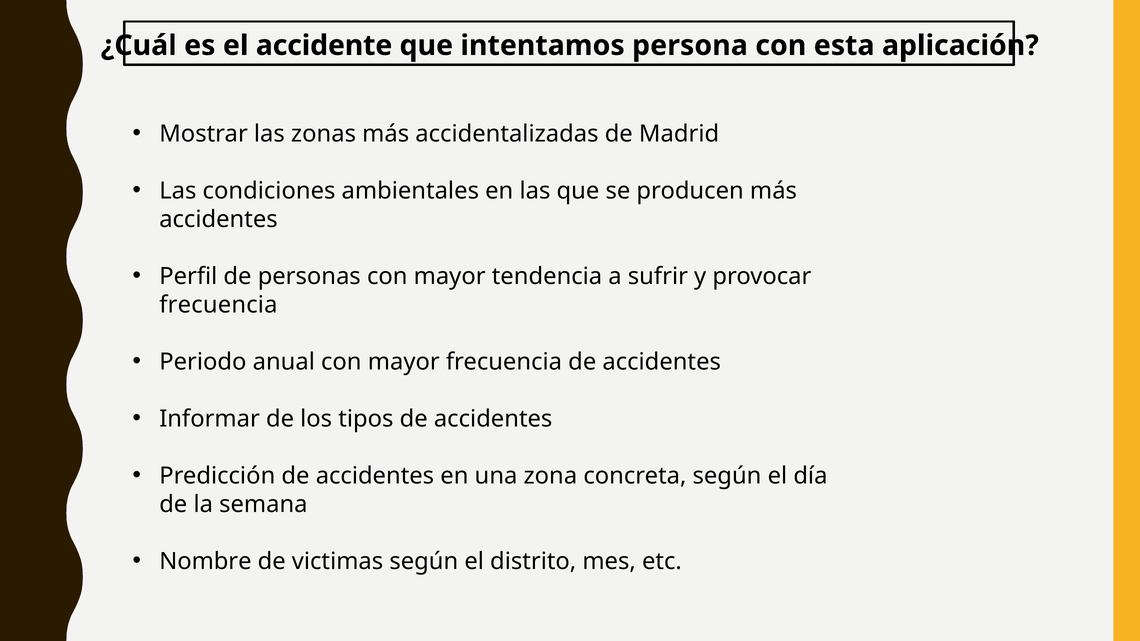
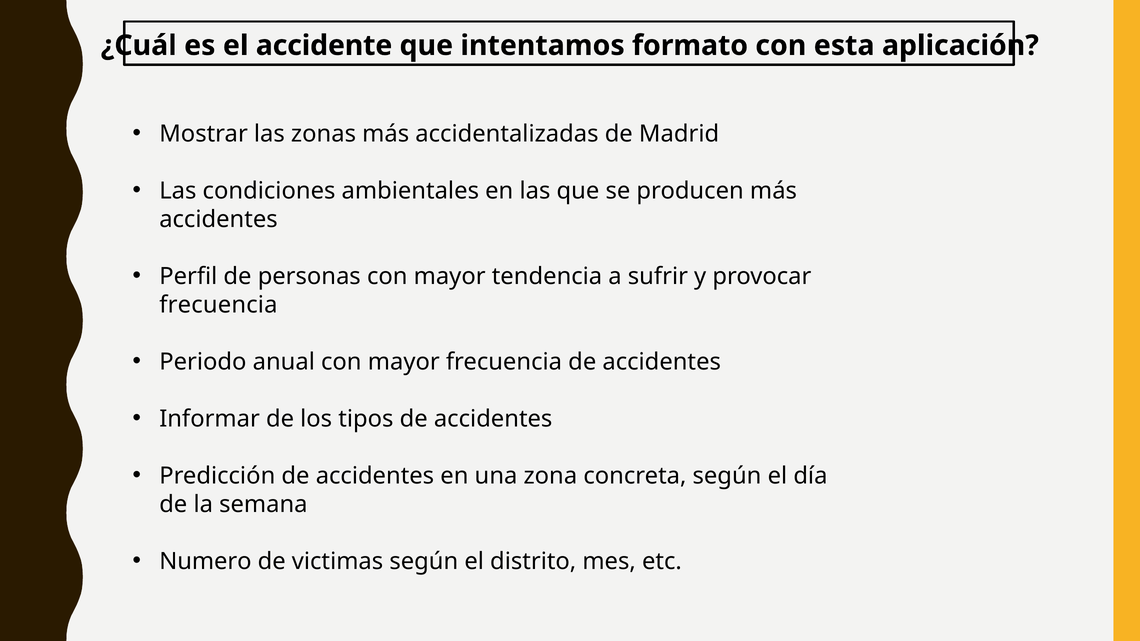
persona: persona -> formato
Nombre: Nombre -> Numero
